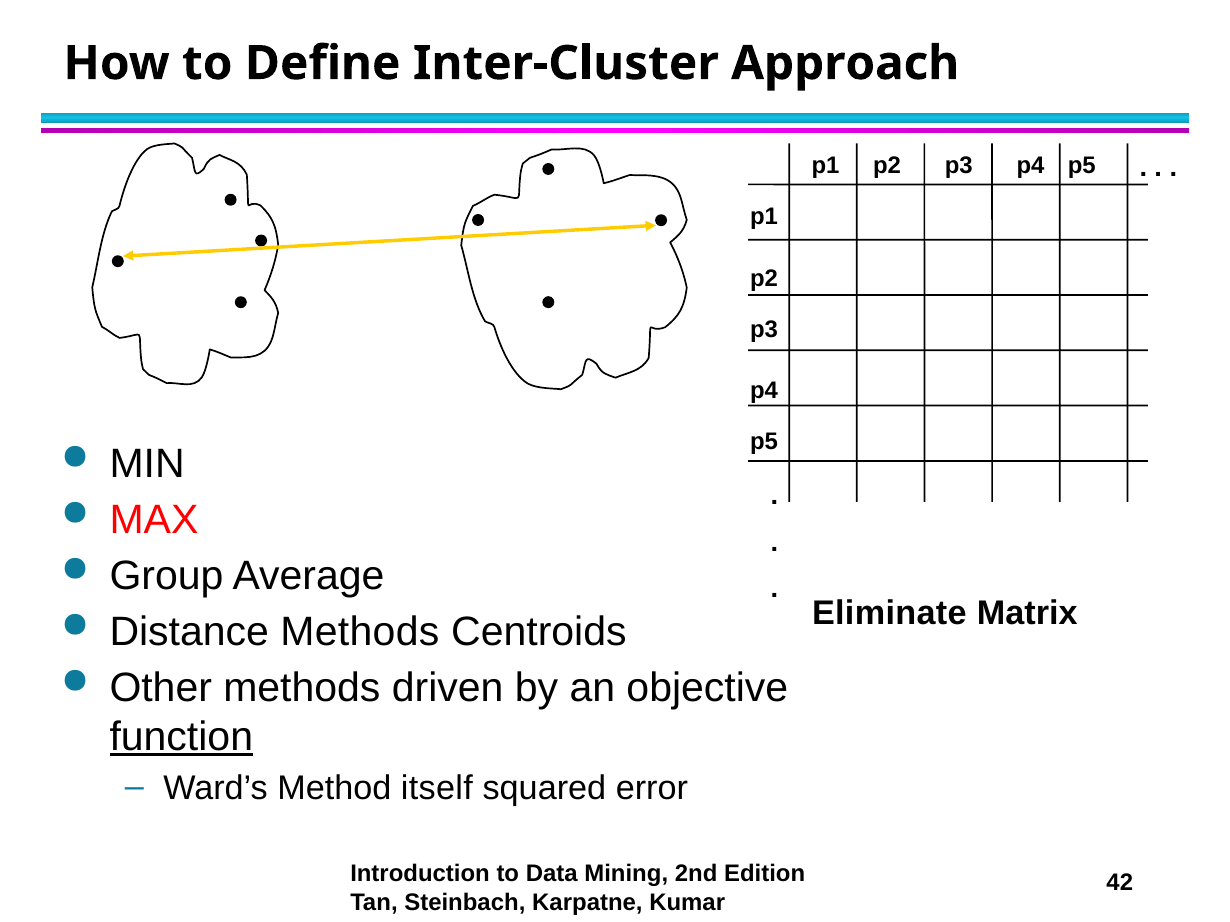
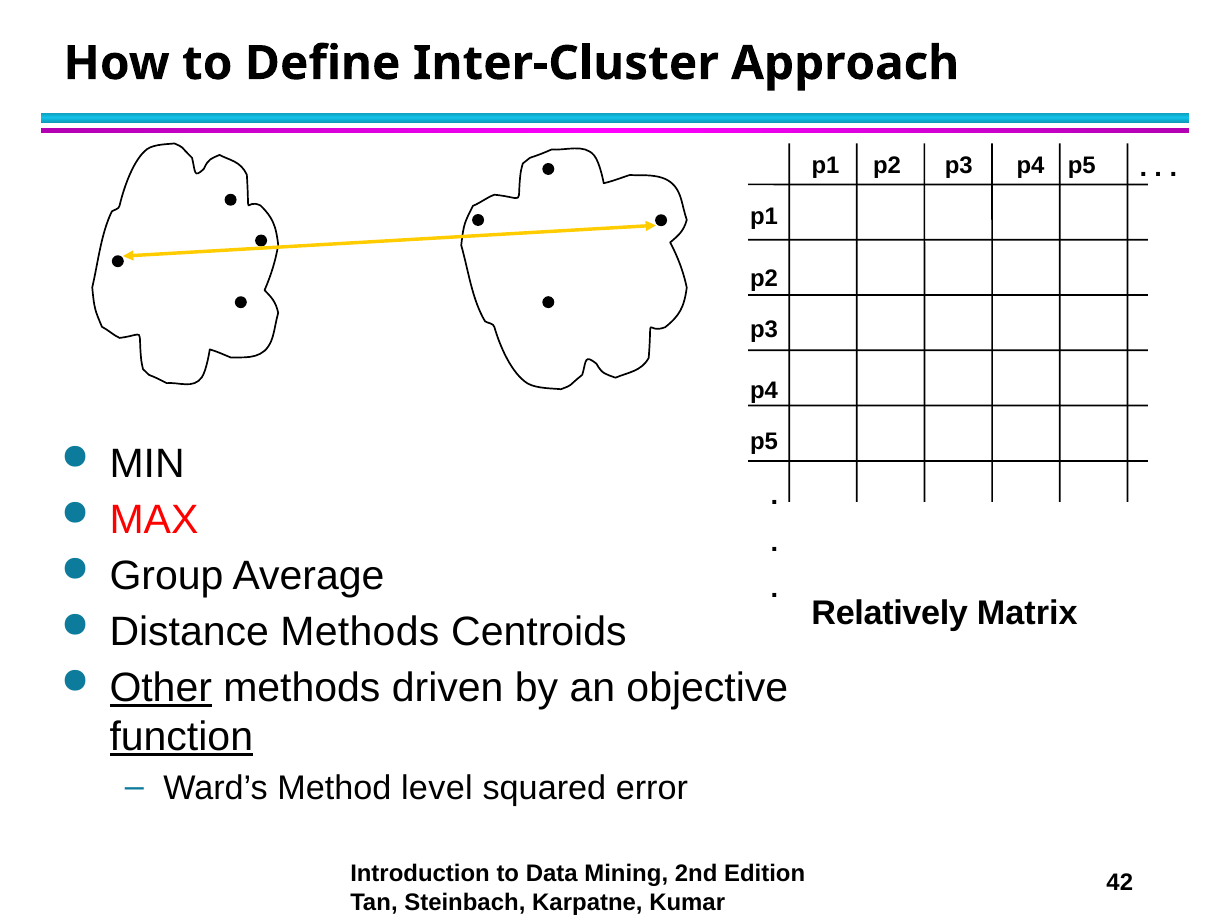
Eliminate: Eliminate -> Relatively
Other underline: none -> present
itself: itself -> level
